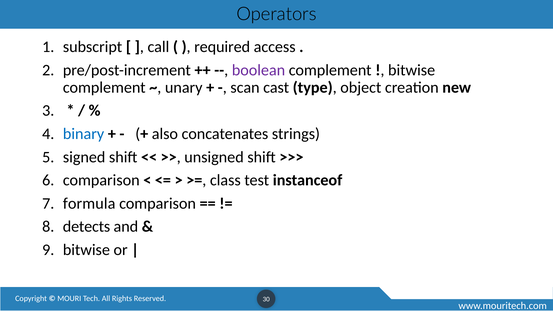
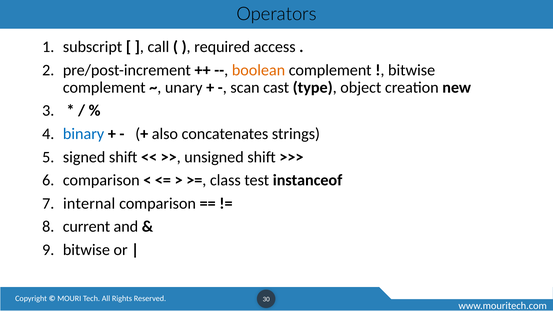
boolean colour: purple -> orange
formula: formula -> internal
detects: detects -> current
